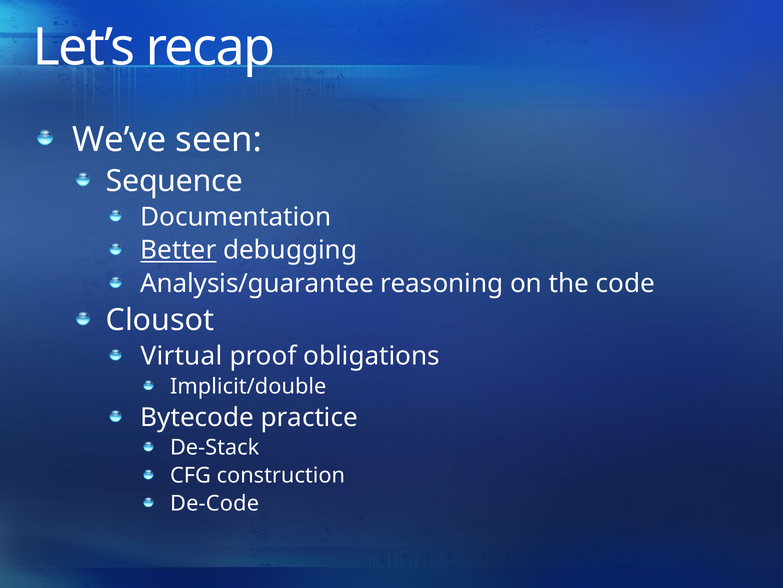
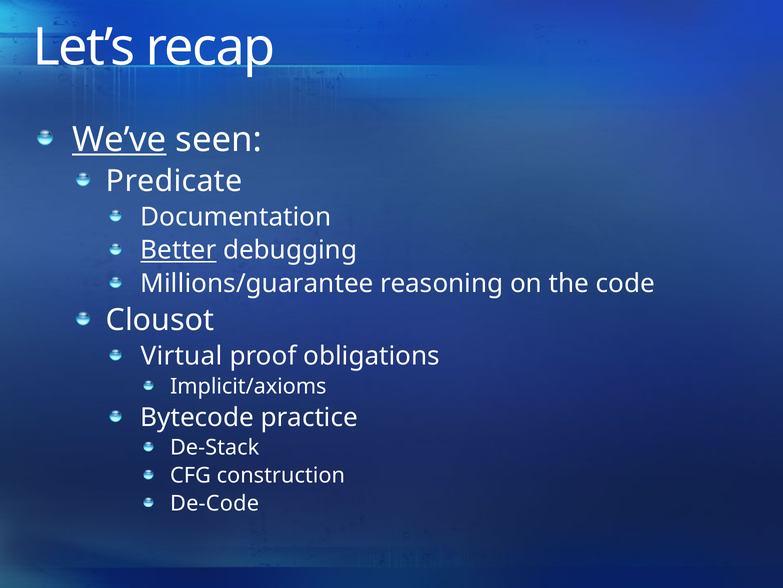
We’ve underline: none -> present
Sequence: Sequence -> Predicate
Analysis/guarantee: Analysis/guarantee -> Millions/guarantee
Implicit/double: Implicit/double -> Implicit/axioms
